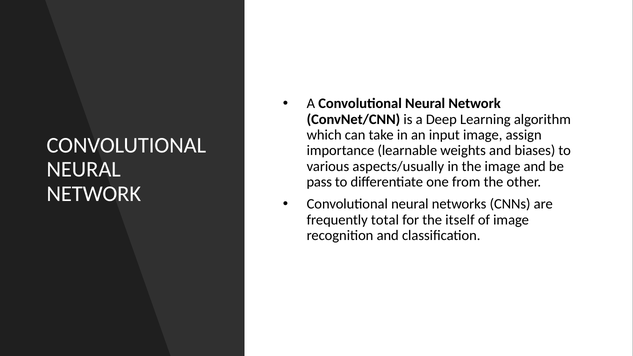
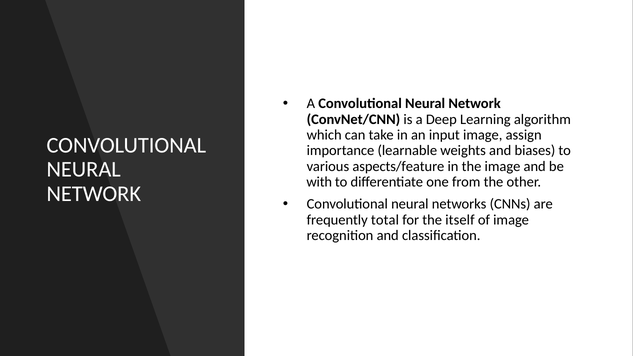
aspects/usually: aspects/usually -> aspects/feature
pass: pass -> with
